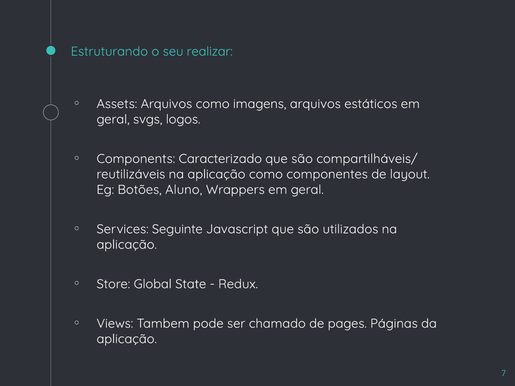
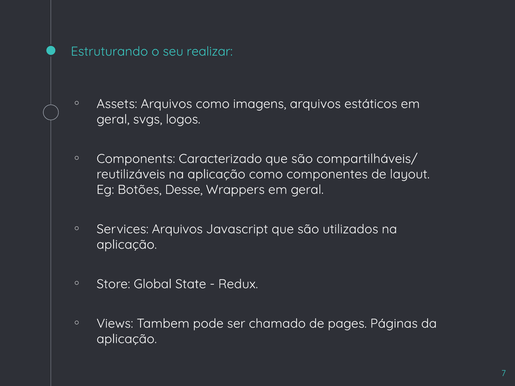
Aluno: Aluno -> Desse
Services Seguinte: Seguinte -> Arquivos
